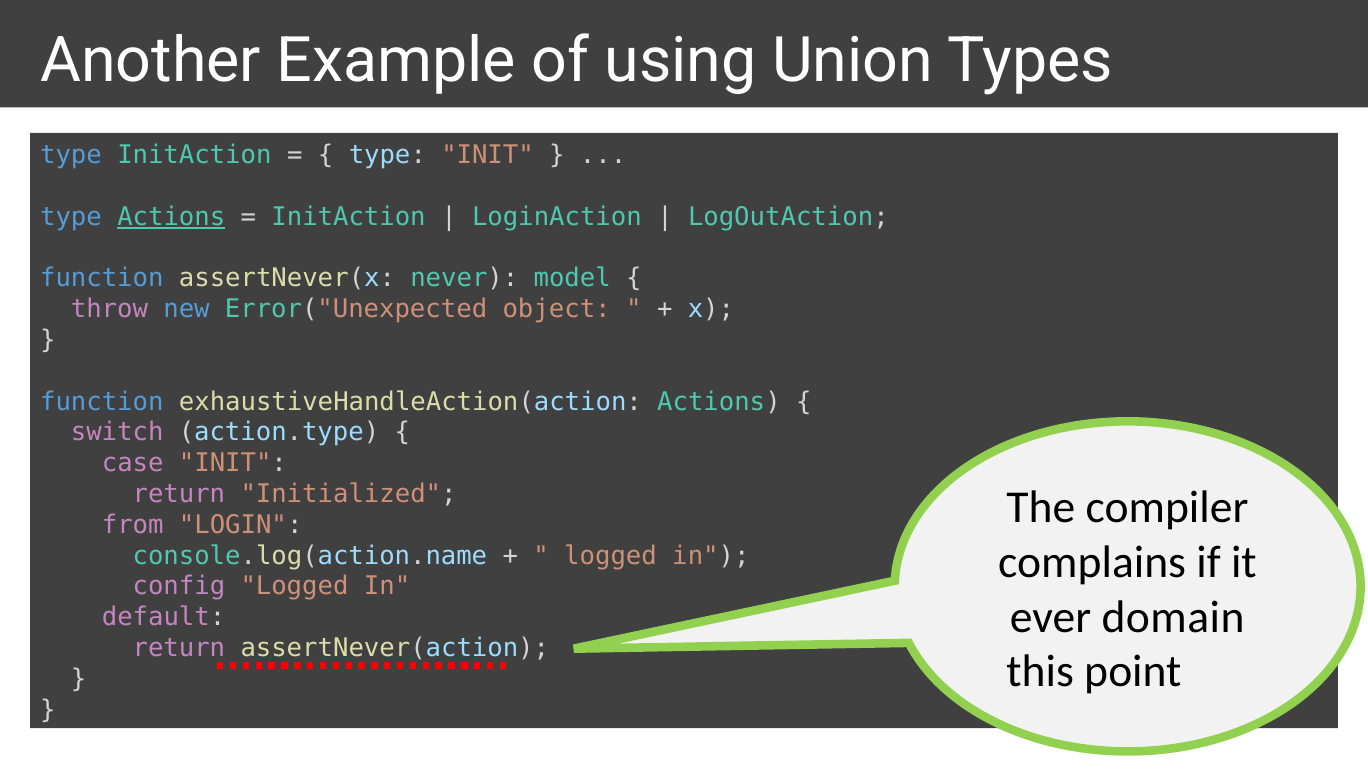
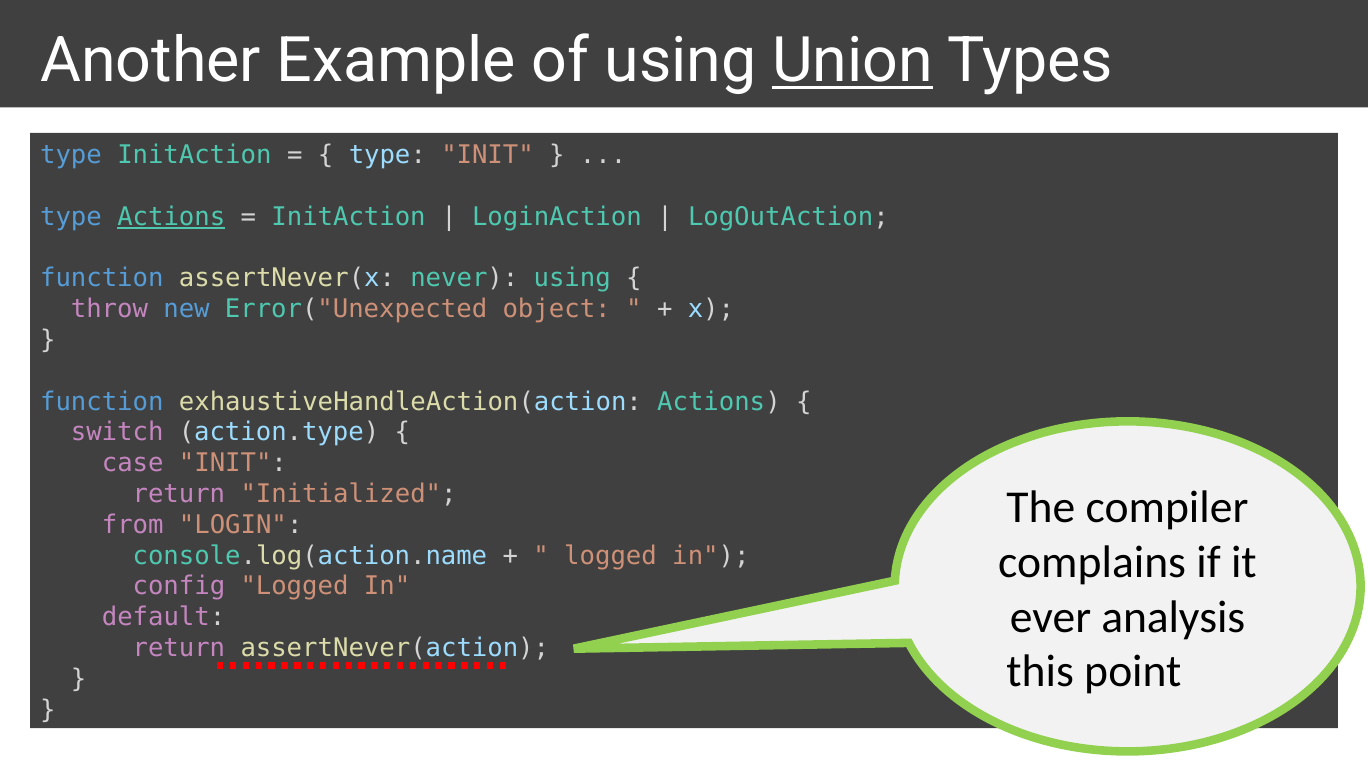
Union underline: none -> present
never model: model -> using
domain: domain -> analysis
